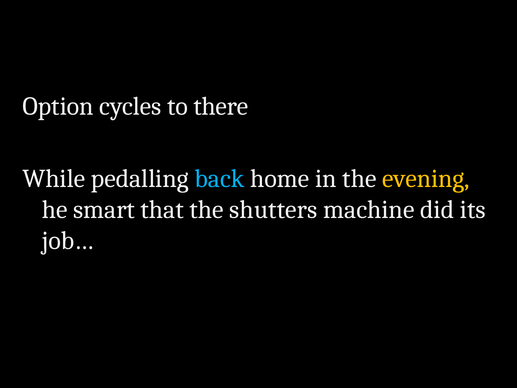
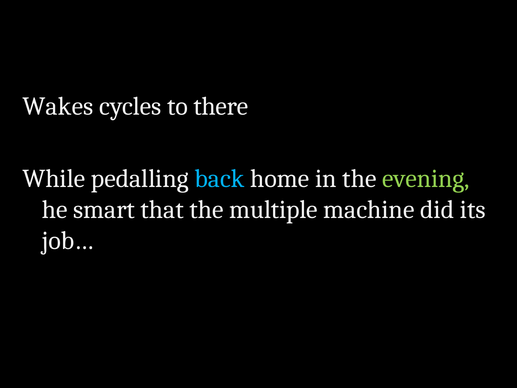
Option: Option -> Wakes
evening colour: yellow -> light green
shutters: shutters -> multiple
